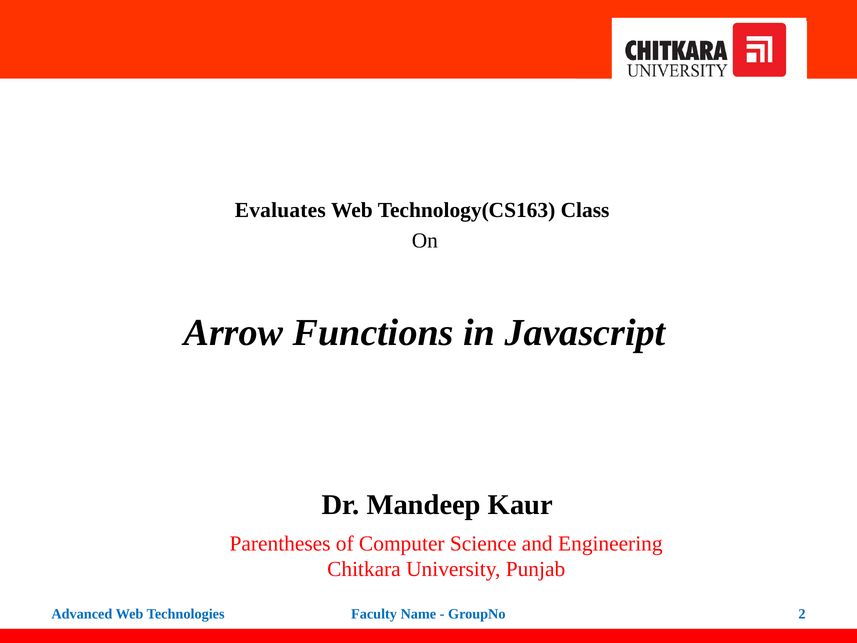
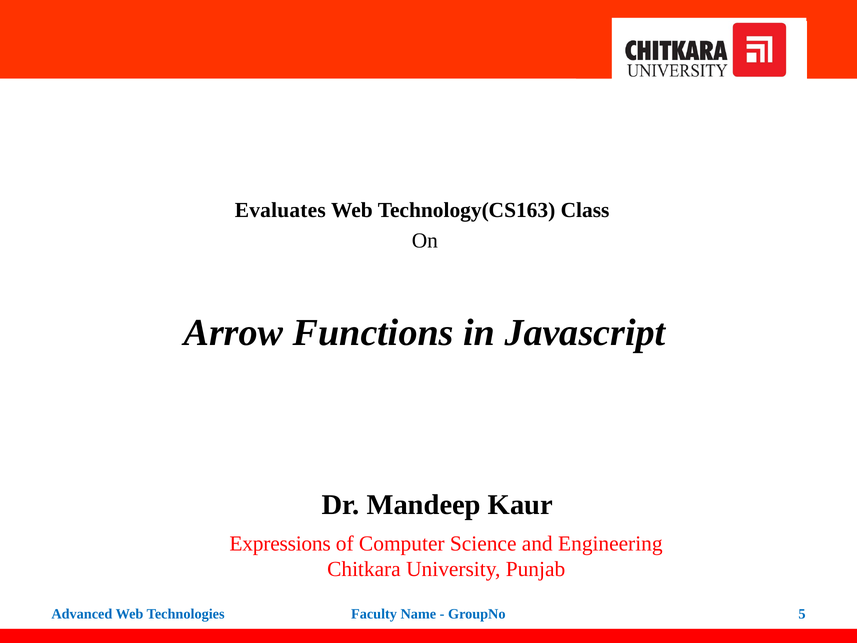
Parentheses: Parentheses -> Expressions
2: 2 -> 5
